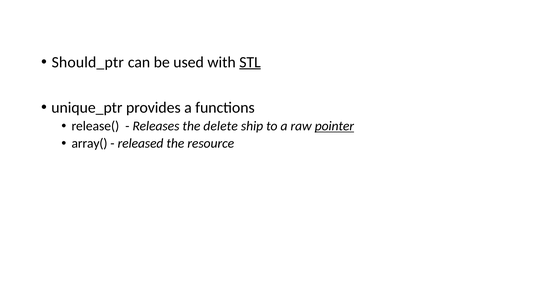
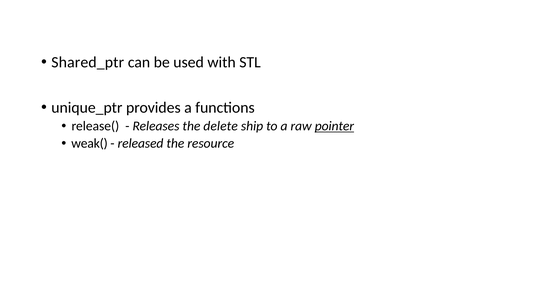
Should_ptr: Should_ptr -> Shared_ptr
STL underline: present -> none
array(: array( -> weak(
